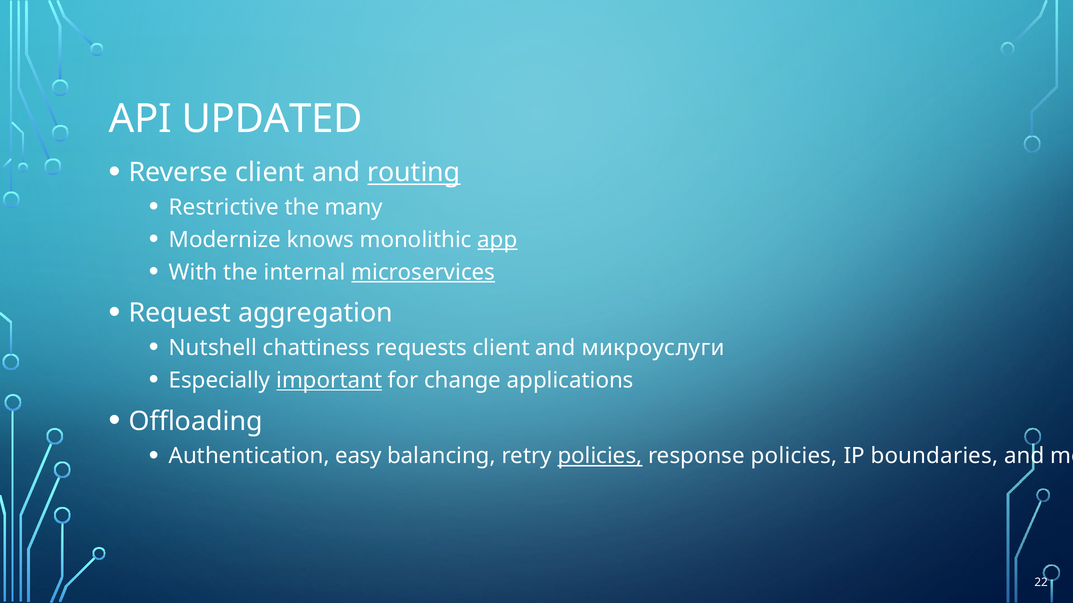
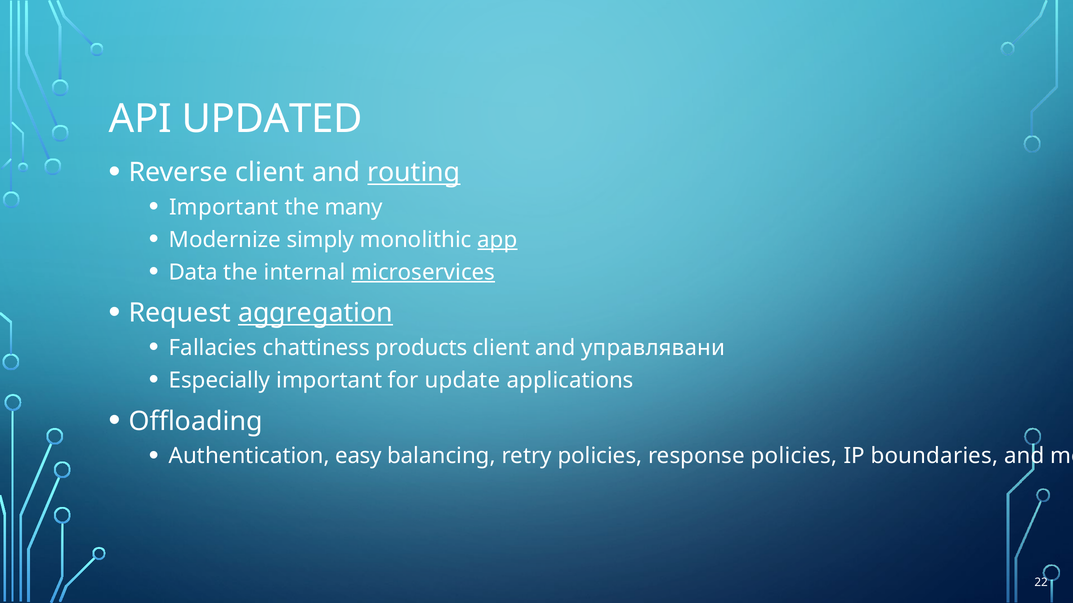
Restrictive at (224, 208): Restrictive -> Important
knows: knows -> simply
With: With -> Data
aggregation underline: none -> present
Nutshell: Nutshell -> Fallacies
requests: requests -> products
микроуслуги: микроуслуги -> управлявани
important at (329, 381) underline: present -> none
change: change -> update
policies at (600, 456) underline: present -> none
